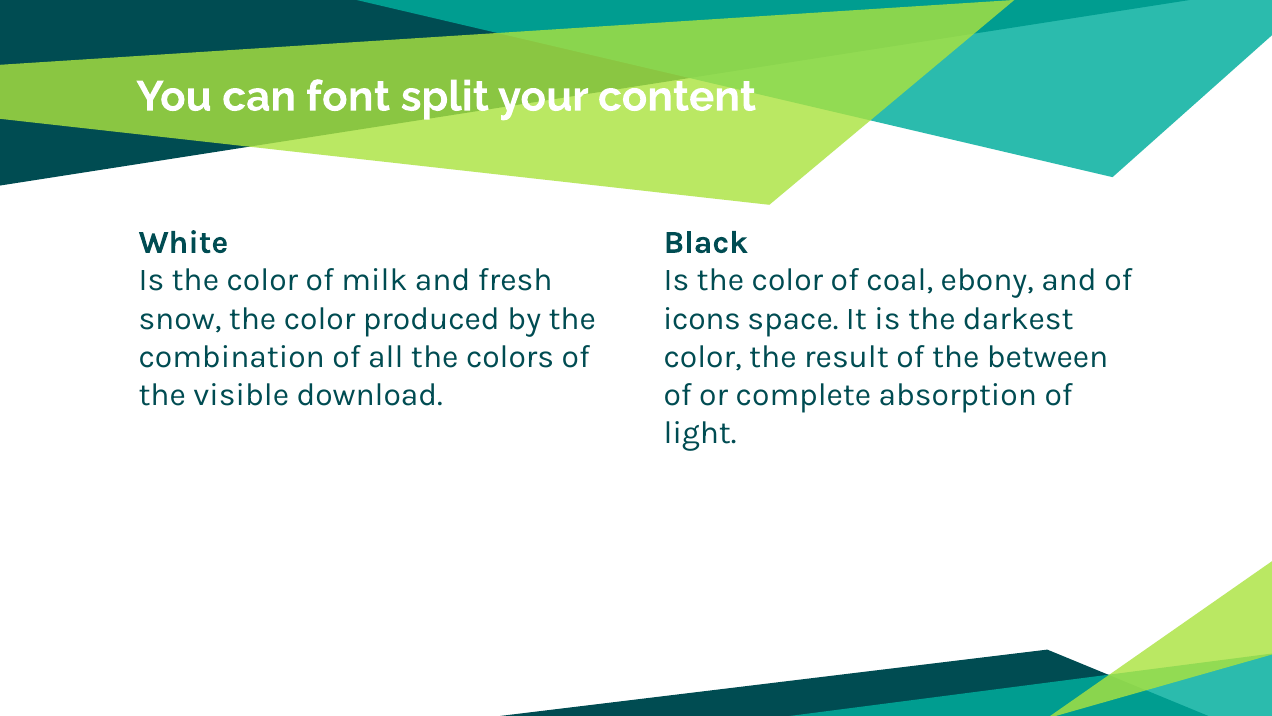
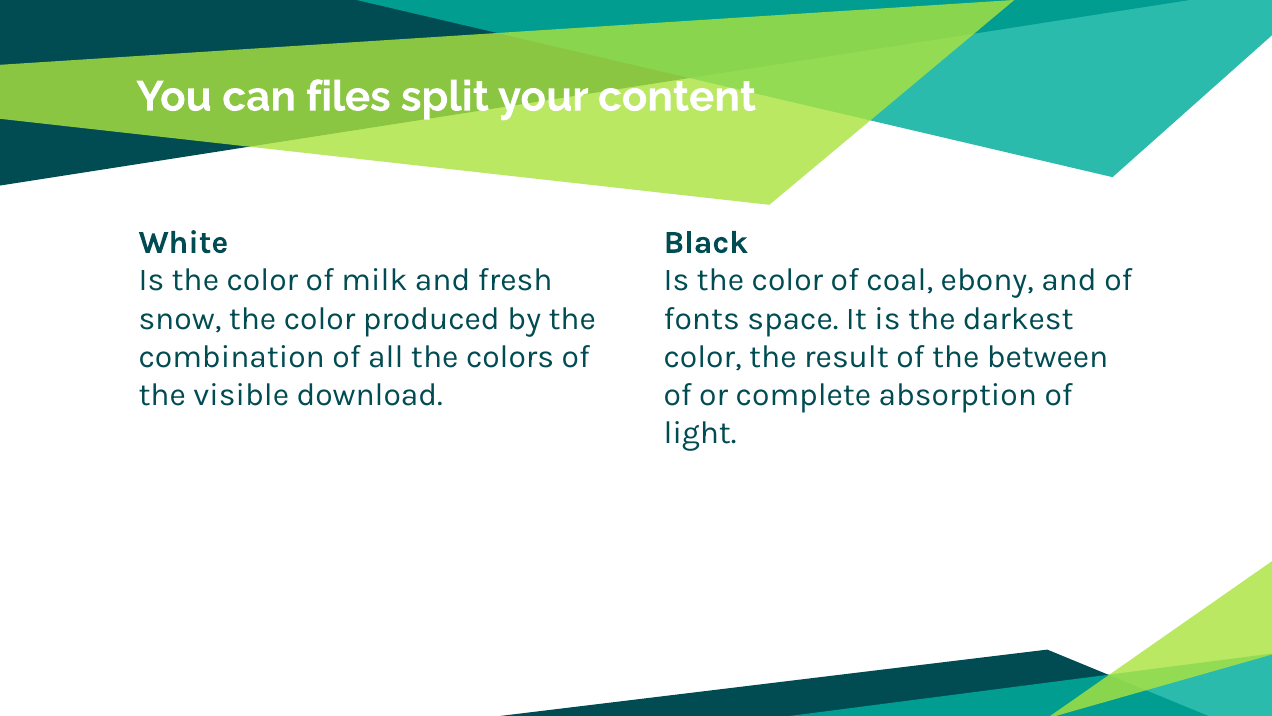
font: font -> files
icons: icons -> fonts
